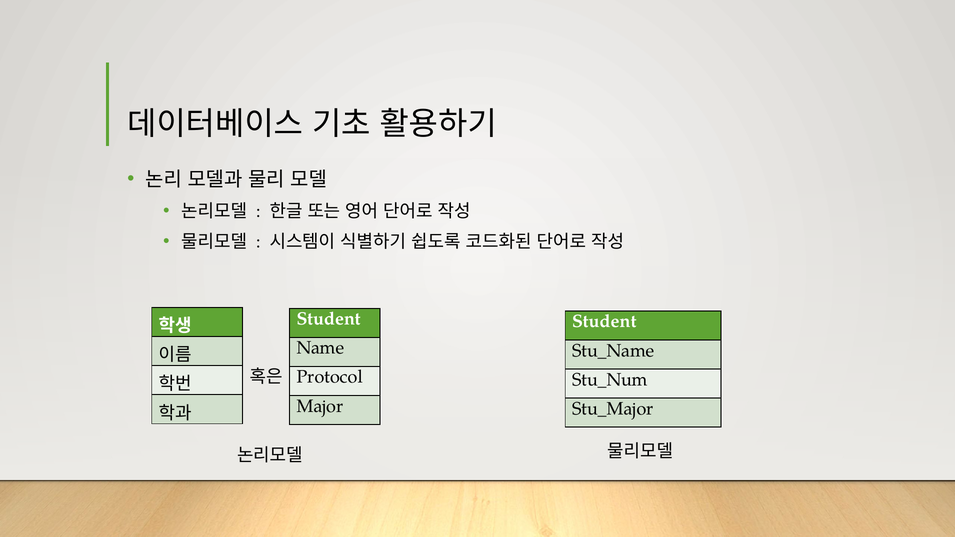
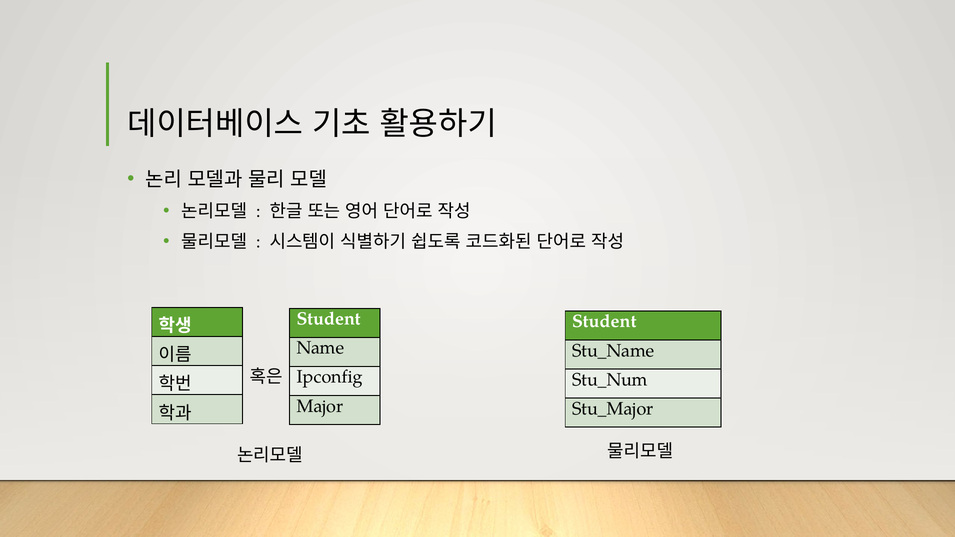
Protocol: Protocol -> Ipconfig
